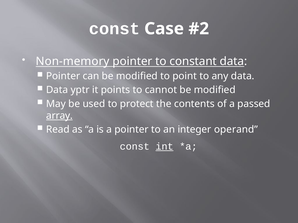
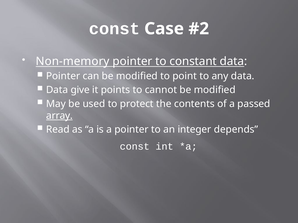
yptr: yptr -> give
operand: operand -> depends
int underline: present -> none
